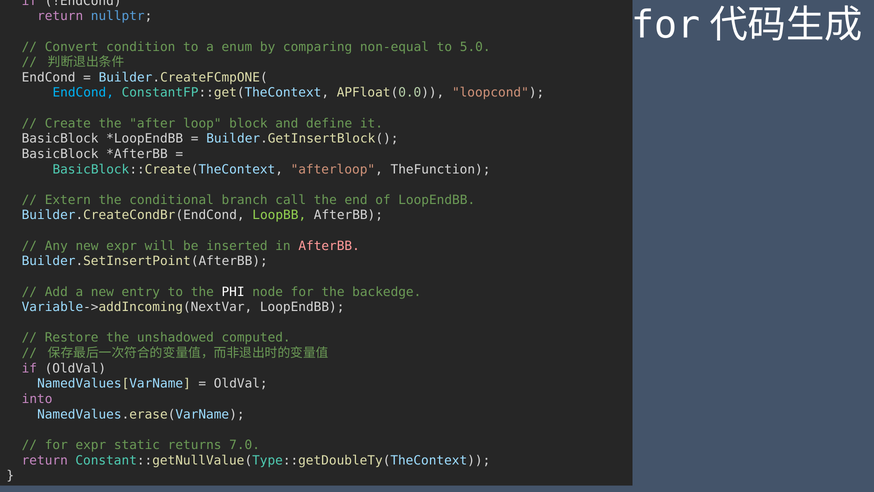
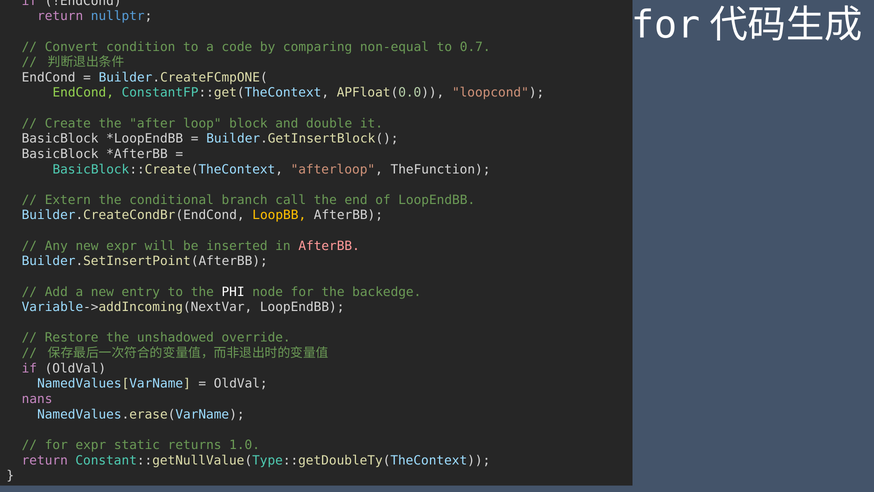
a enum: enum -> code
5.0: 5.0 -> 0.7
EndCond at (83, 93) colour: light blue -> light green
define: define -> double
LoopBB at (279, 215) colour: light green -> yellow
unshadowed computed: computed -> override
into: into -> nans
returns 7.0: 7.0 -> 1.0
